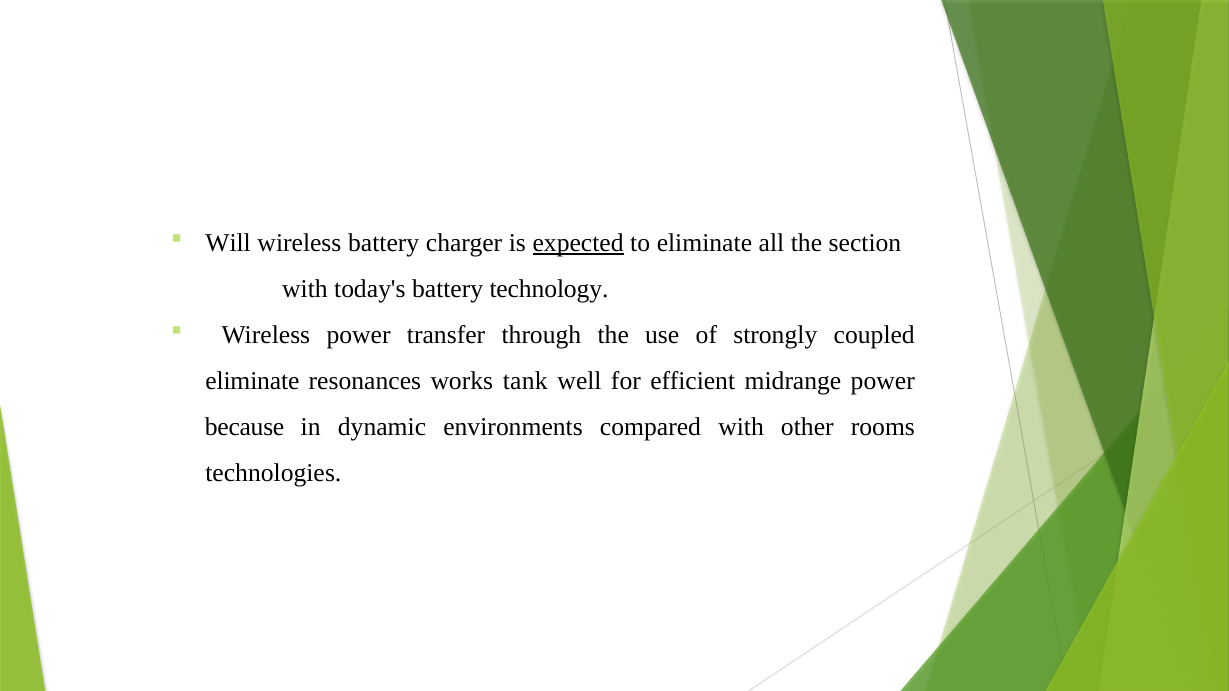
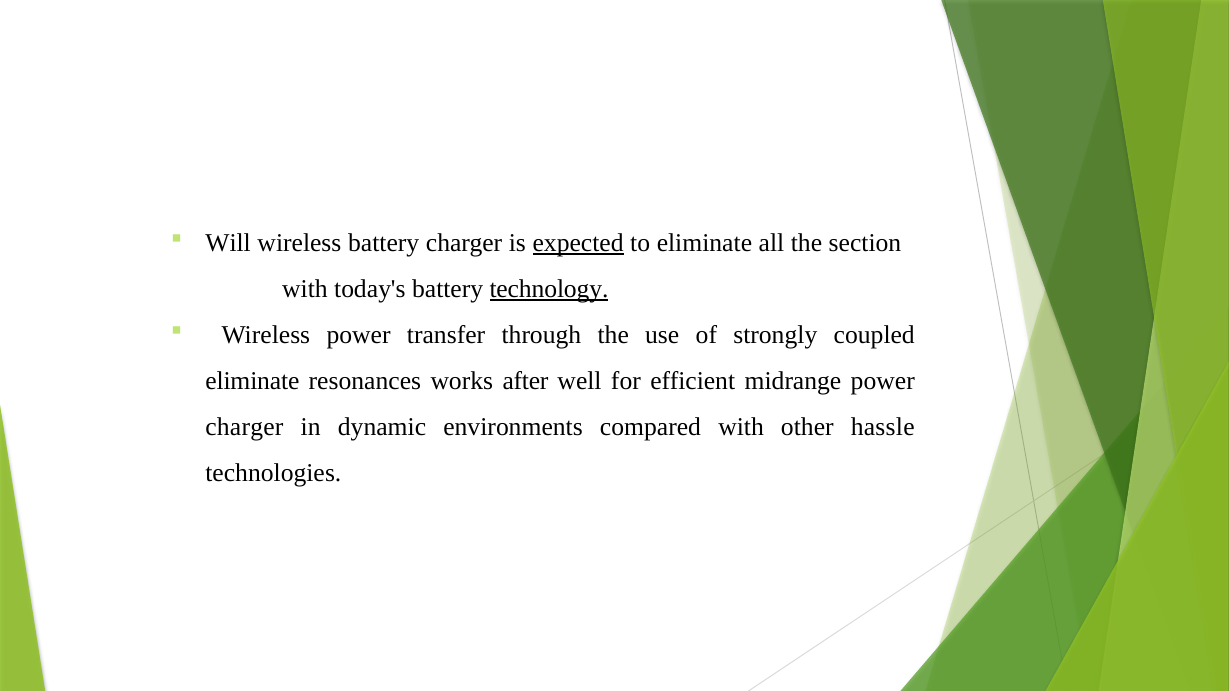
technology underline: none -> present
tank: tank -> after
because at (245, 427): because -> charger
rooms: rooms -> hassle
